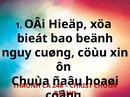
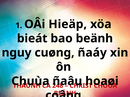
cöùu: cöùu -> ñaáy
